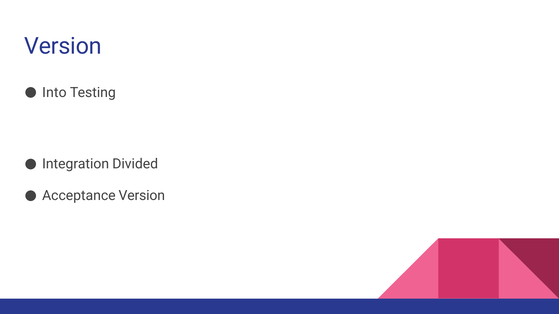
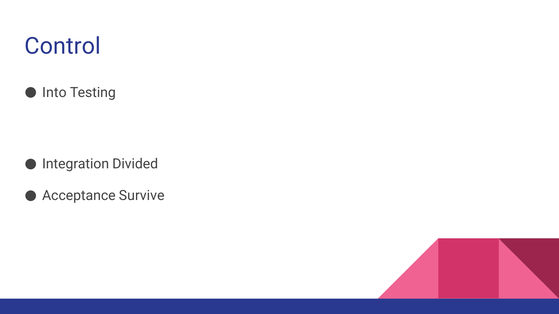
Version at (63, 46): Version -> Control
Acceptance Version: Version -> Survive
